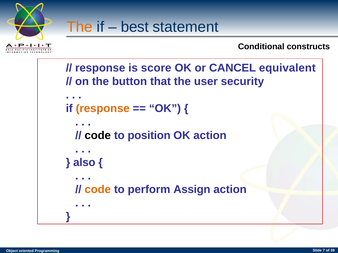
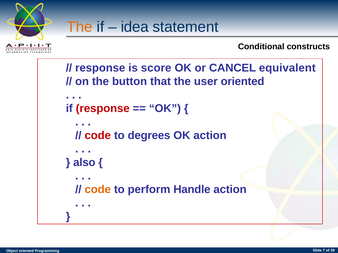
best: best -> idea
user security: security -> oriented
response at (103, 109) colour: orange -> red
code at (98, 136) colour: black -> red
position: position -> degrees
Assign: Assign -> Handle
